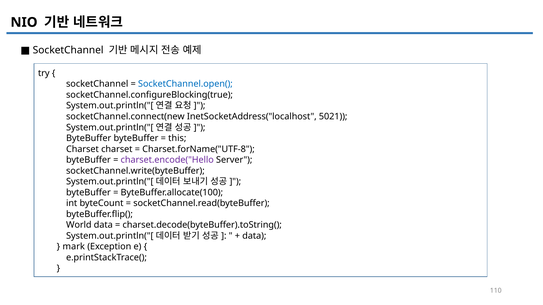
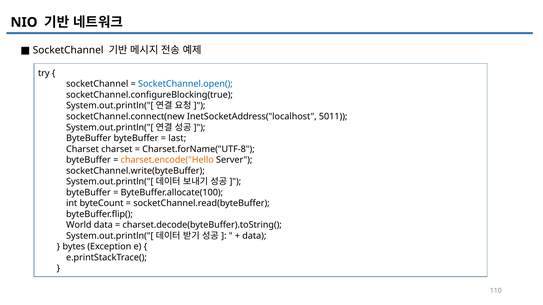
5021: 5021 -> 5011
this: this -> last
charset.encode("Hello colour: purple -> orange
mark: mark -> bytes
